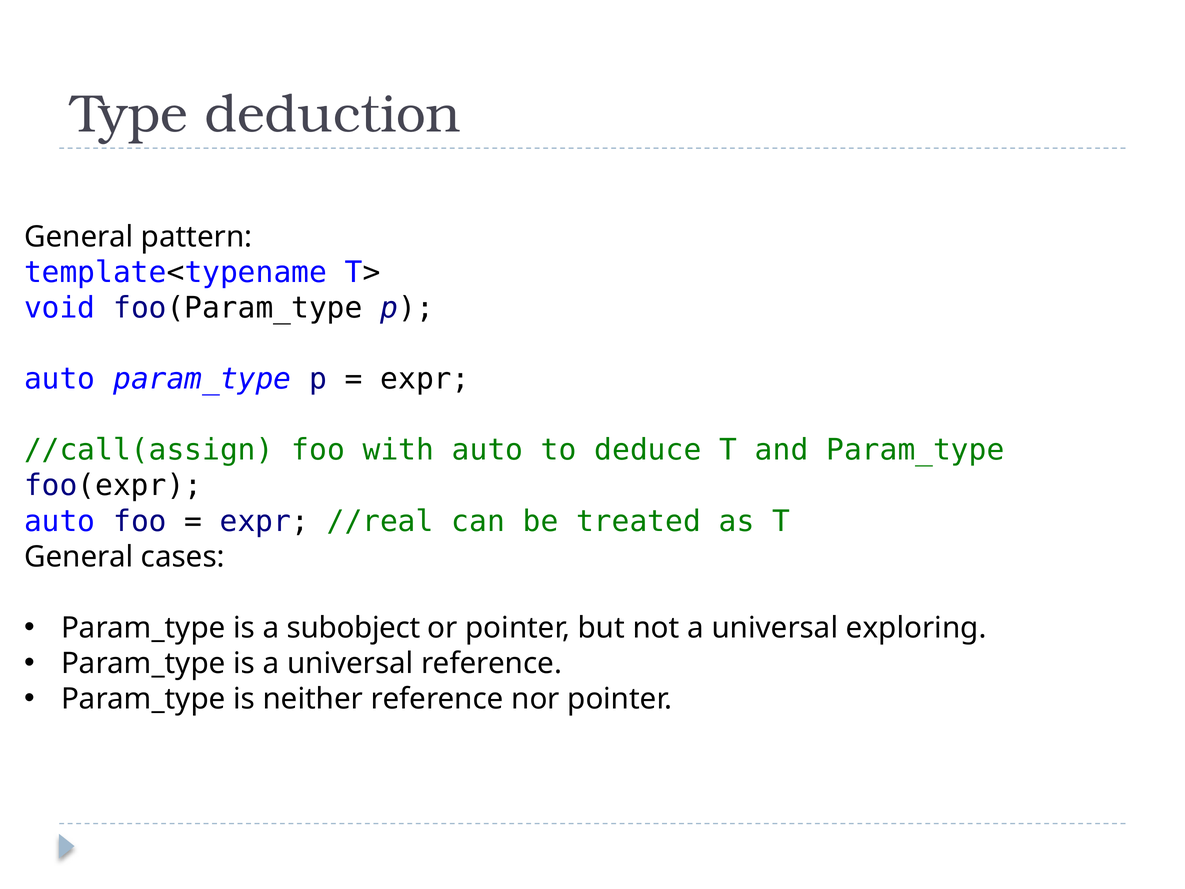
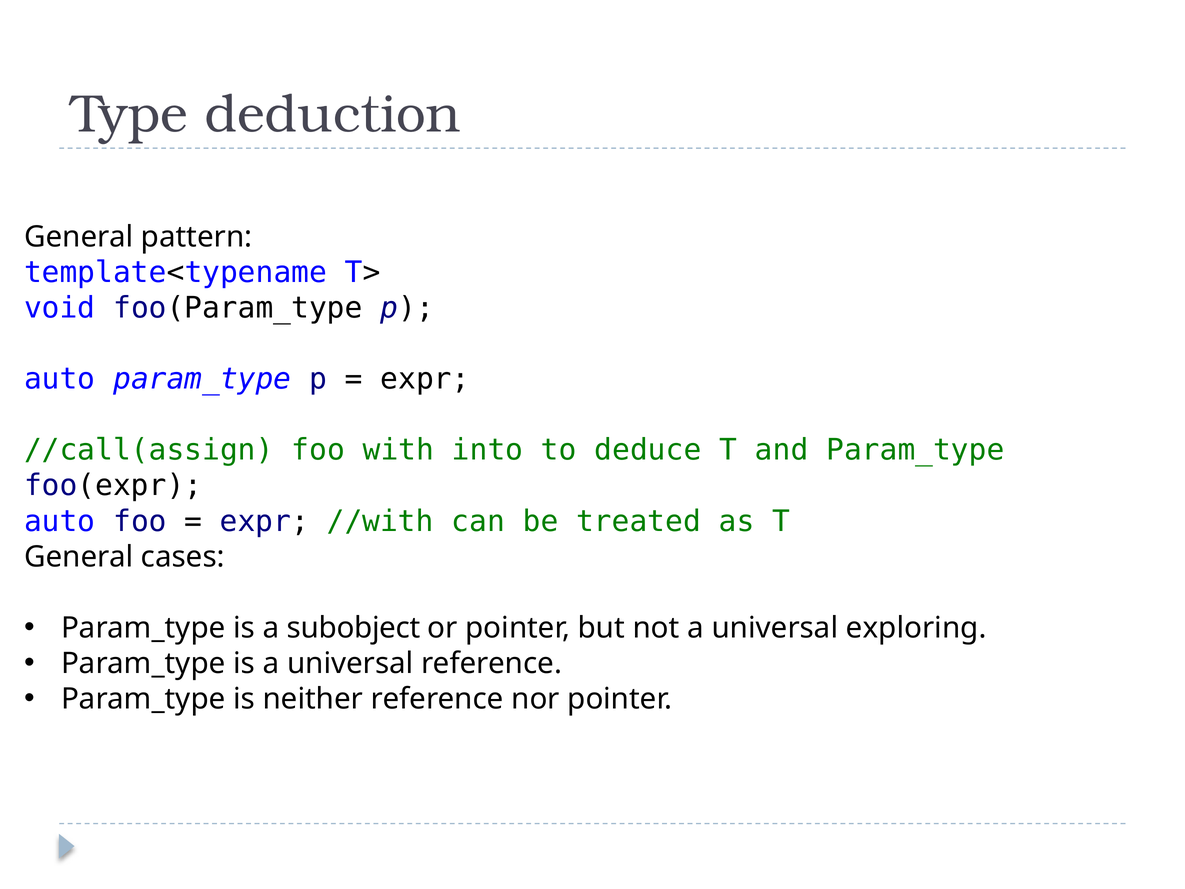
with auto: auto -> into
//real: //real -> //with
